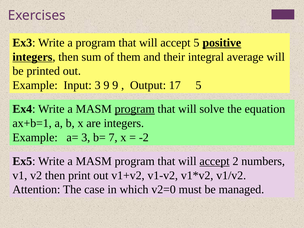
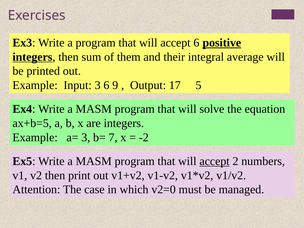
accept 5: 5 -> 6
3 9: 9 -> 6
program at (135, 109) underline: present -> none
ax+b=1: ax+b=1 -> ax+b=5
